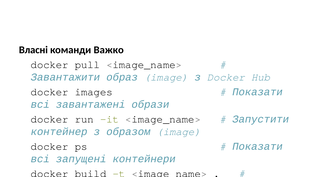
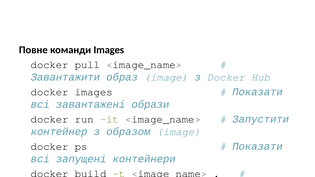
Власні: Власні -> Повне
команди Важко: Важко -> Images
